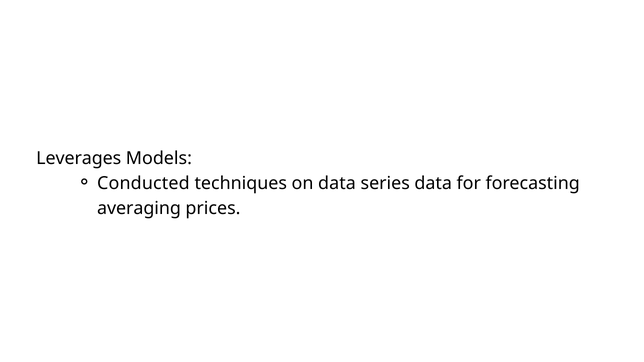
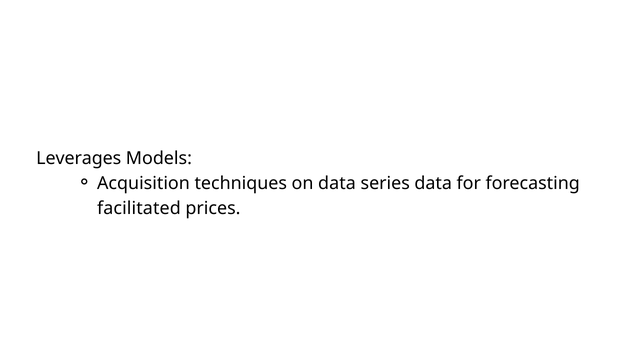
Conducted: Conducted -> Acquisition
averaging: averaging -> facilitated
